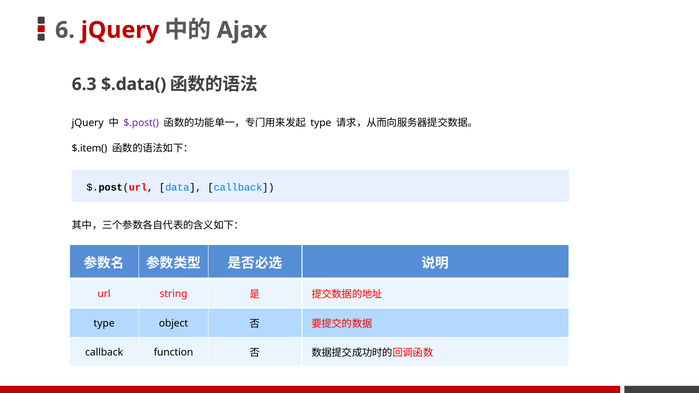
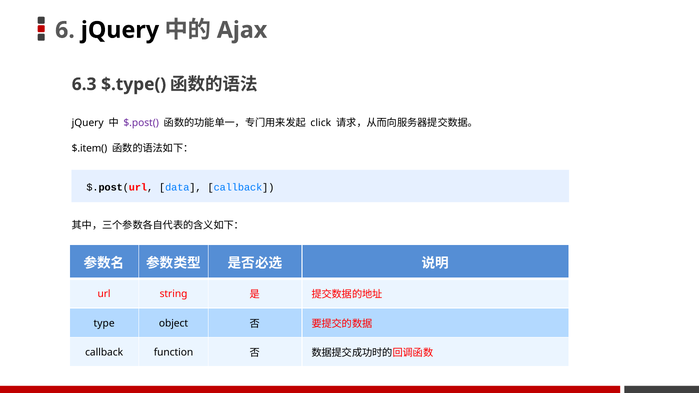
jQuery at (120, 30) colour: red -> black
$.data(: $.data( -> $.type(
type at (321, 123): type -> click
